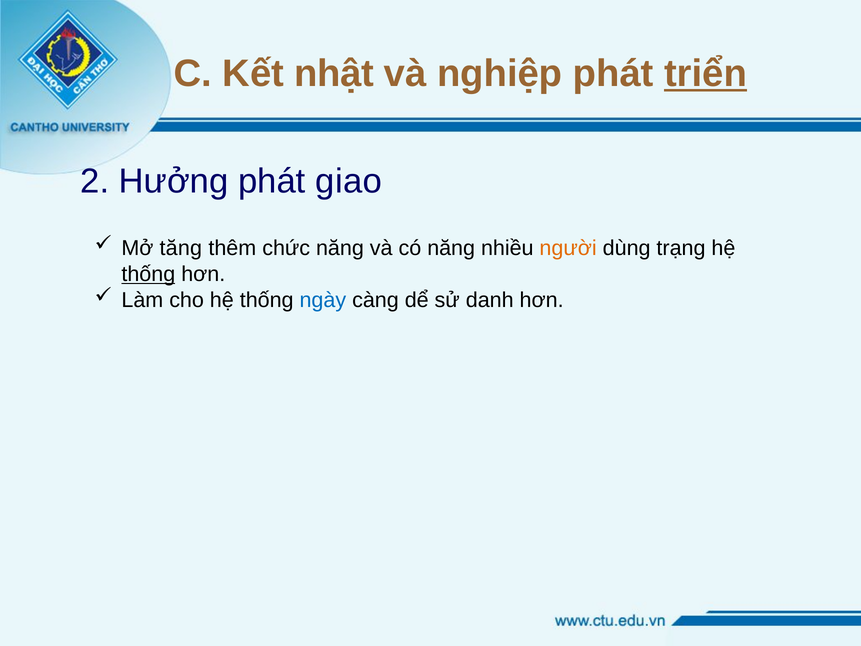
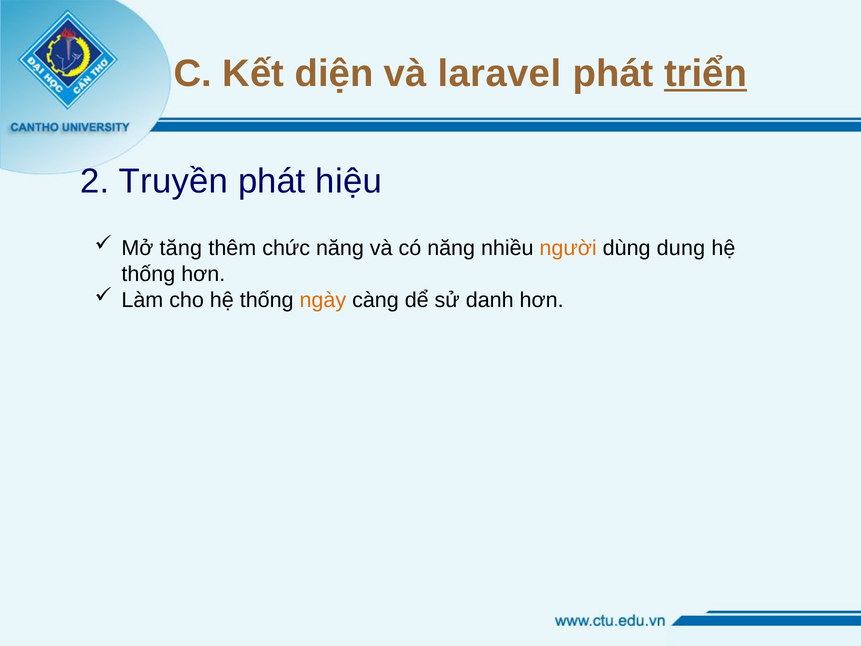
nhật: nhật -> diện
nghiệp: nghiệp -> laravel
Hưởng: Hưởng -> Truyền
giao: giao -> hiệu
trạng: trạng -> dung
thống at (148, 274) underline: present -> none
ngày colour: blue -> orange
